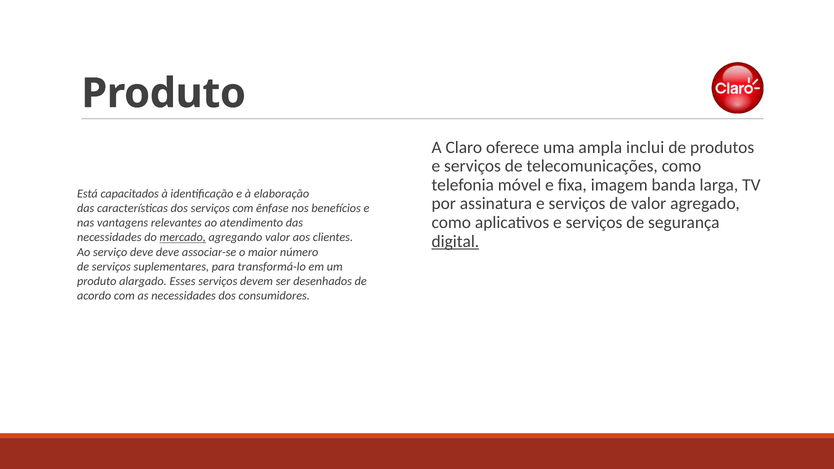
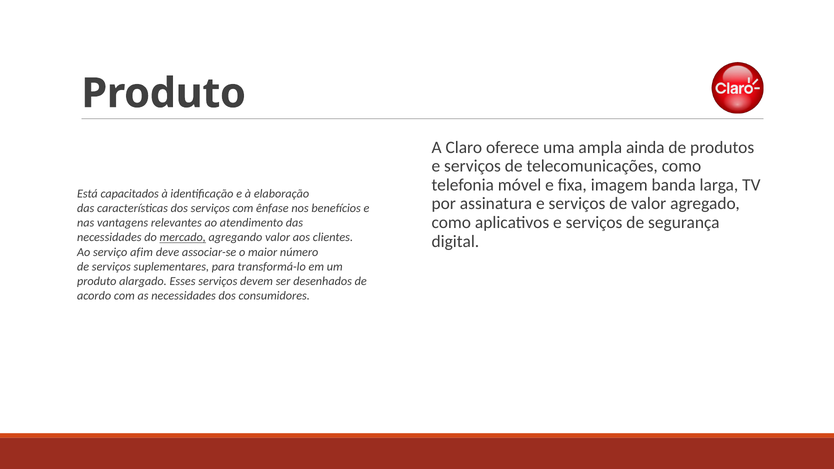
inclui: inclui -> ainda
digital underline: present -> none
serviço deve: deve -> afim
